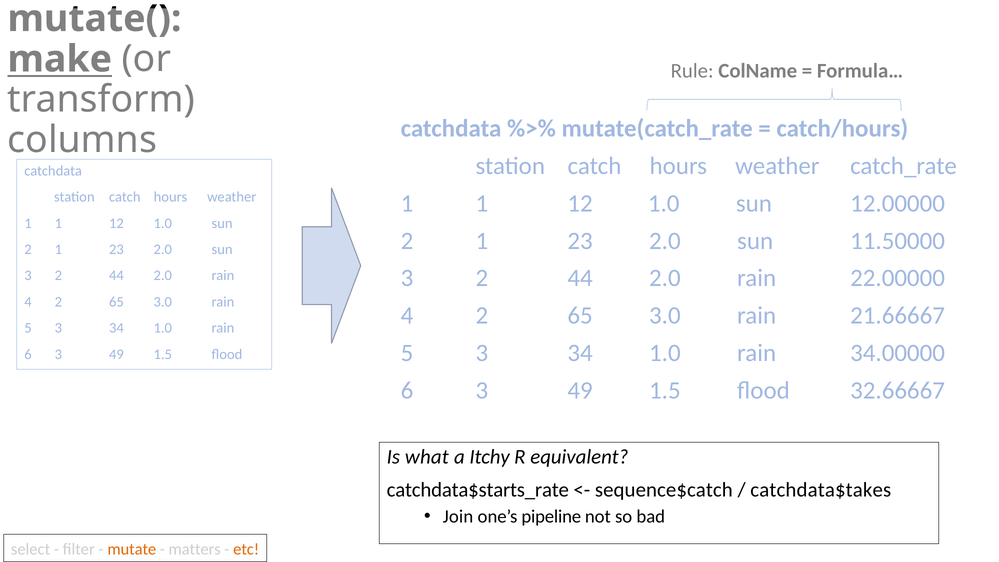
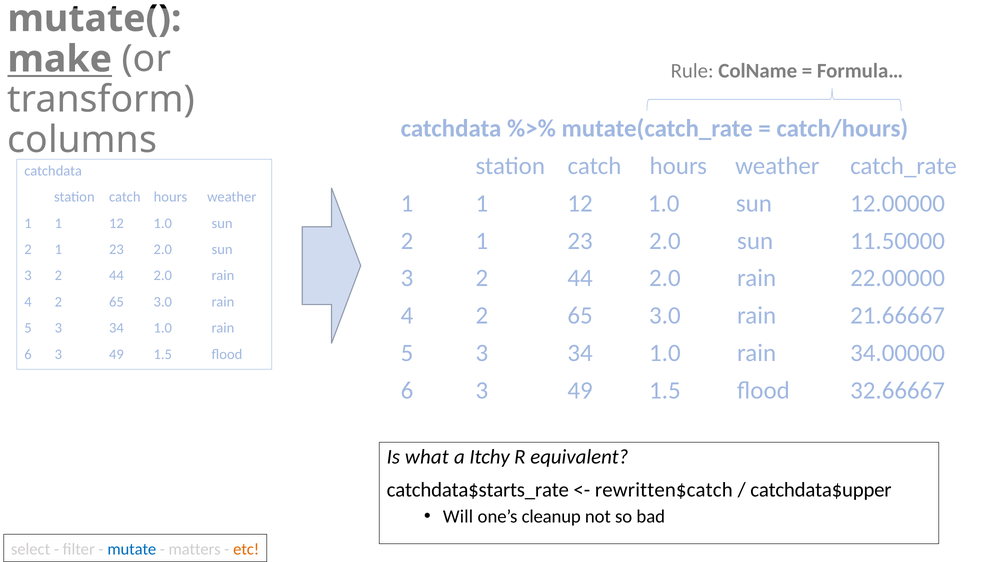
sequence$catch: sequence$catch -> rewritten$catch
catchdata$takes: catchdata$takes -> catchdata$upper
Join: Join -> Will
pipeline: pipeline -> cleanup
mutate colour: orange -> blue
